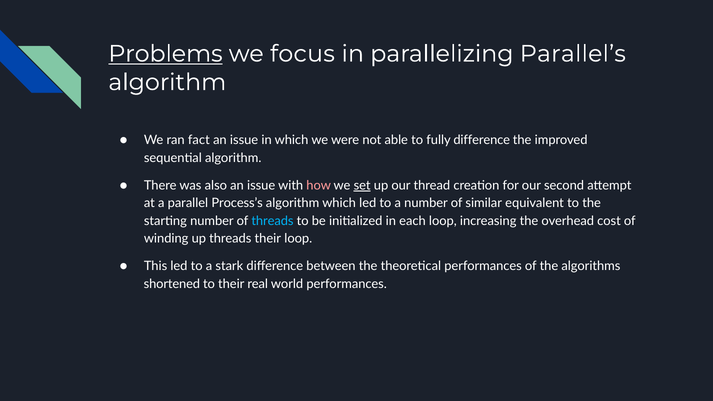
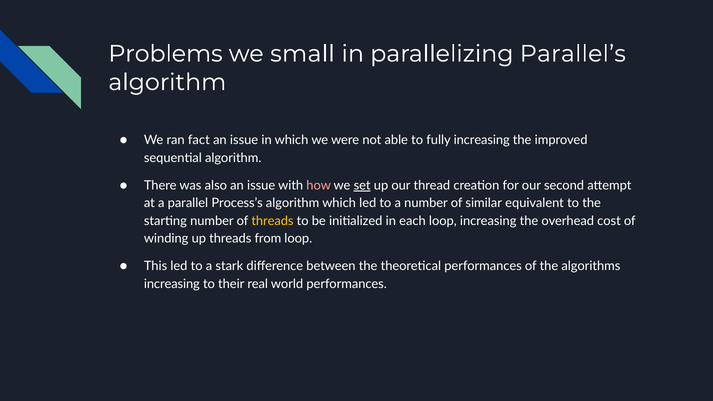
Problems underline: present -> none
focus: focus -> small
fully difference: difference -> increasing
threads at (272, 221) colour: light blue -> yellow
threads their: their -> from
shortened at (172, 284): shortened -> increasing
